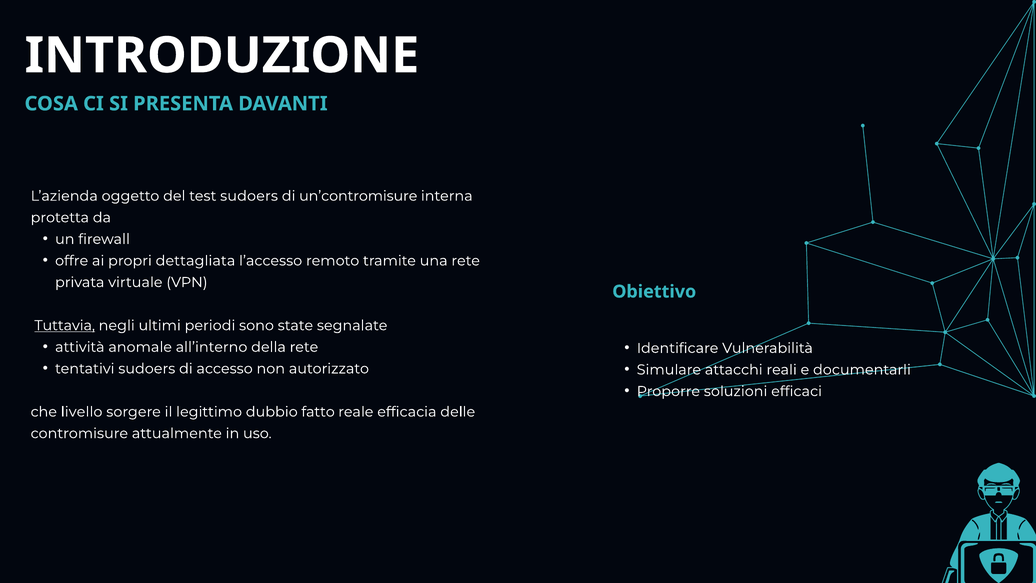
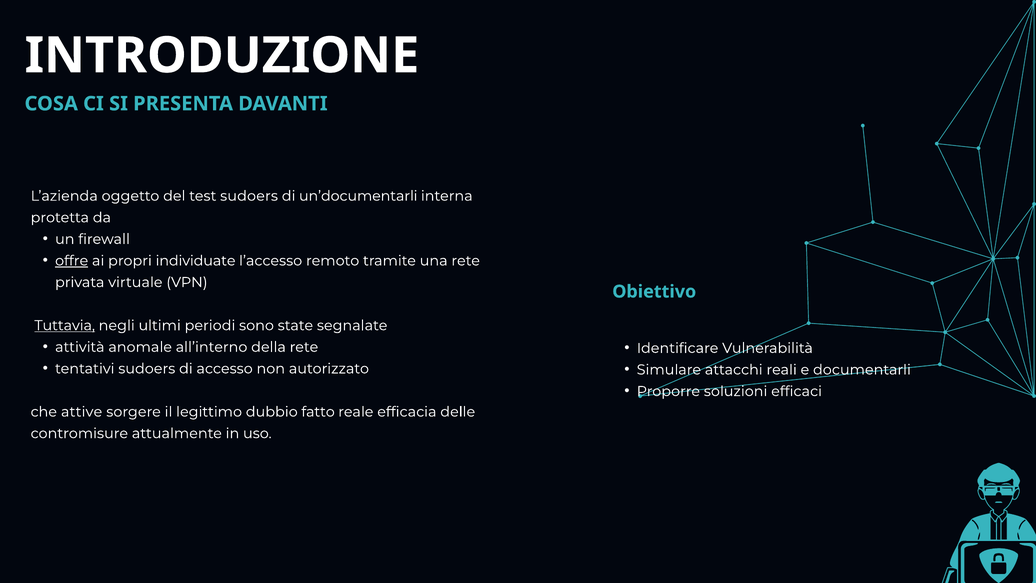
un’contromisure: un’contromisure -> un’documentarli
offre underline: none -> present
dettagliata: dettagliata -> individuate
livello: livello -> attive
